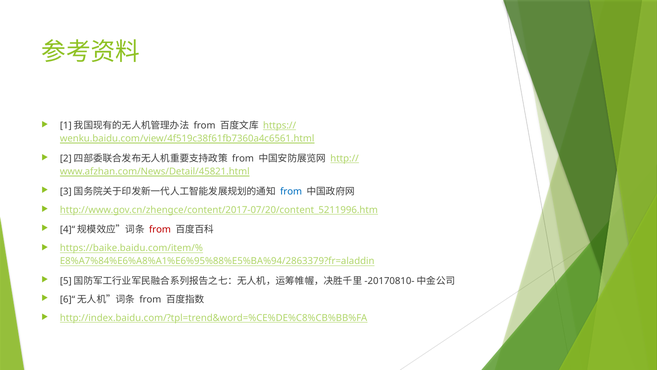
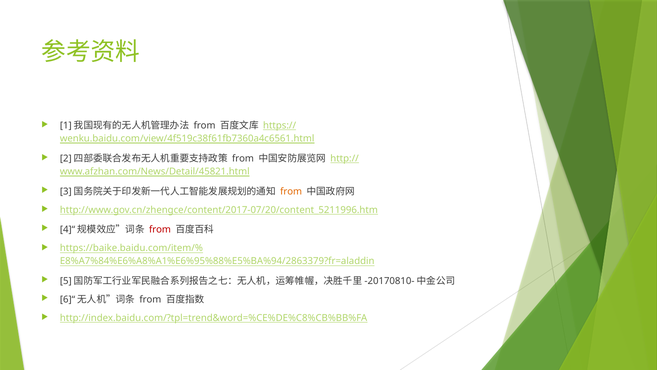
from at (291, 191) colour: blue -> orange
